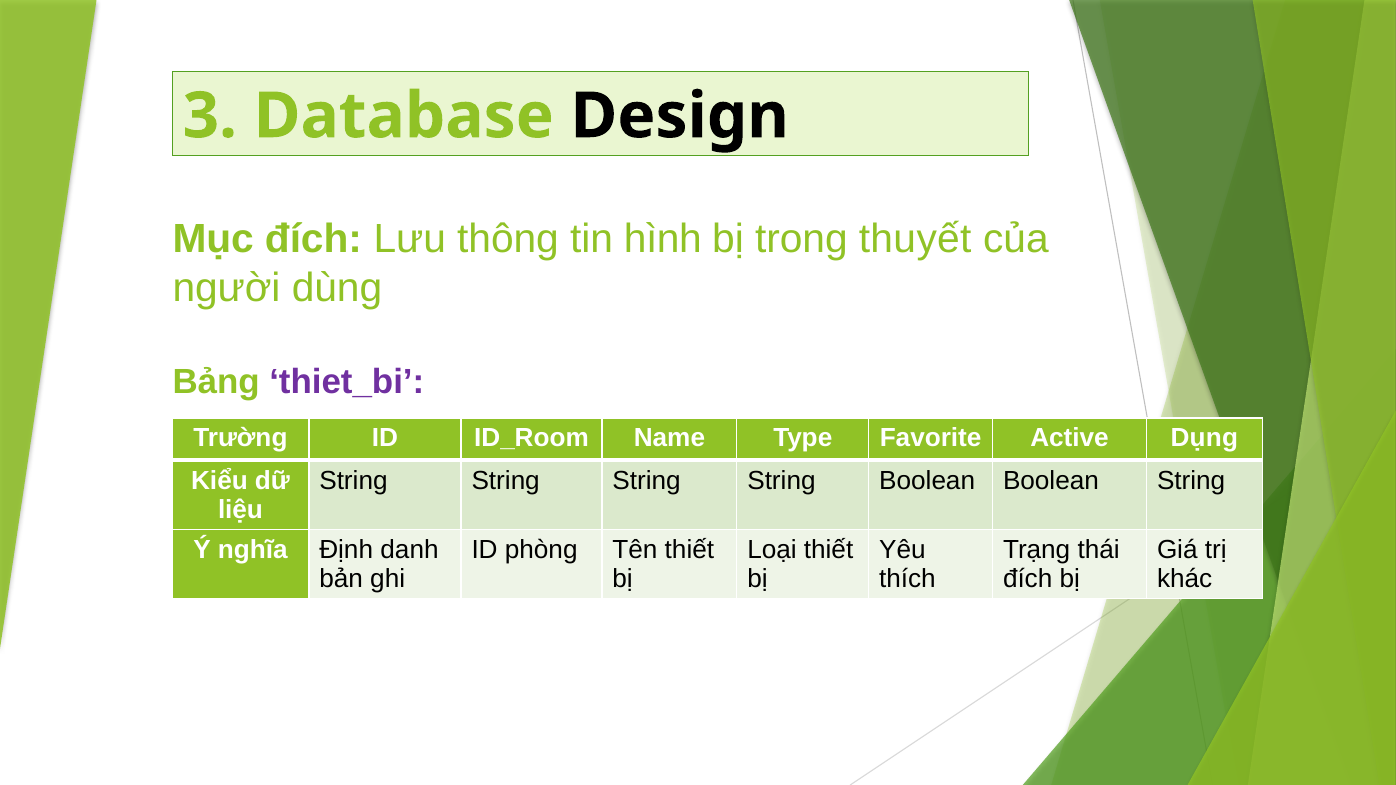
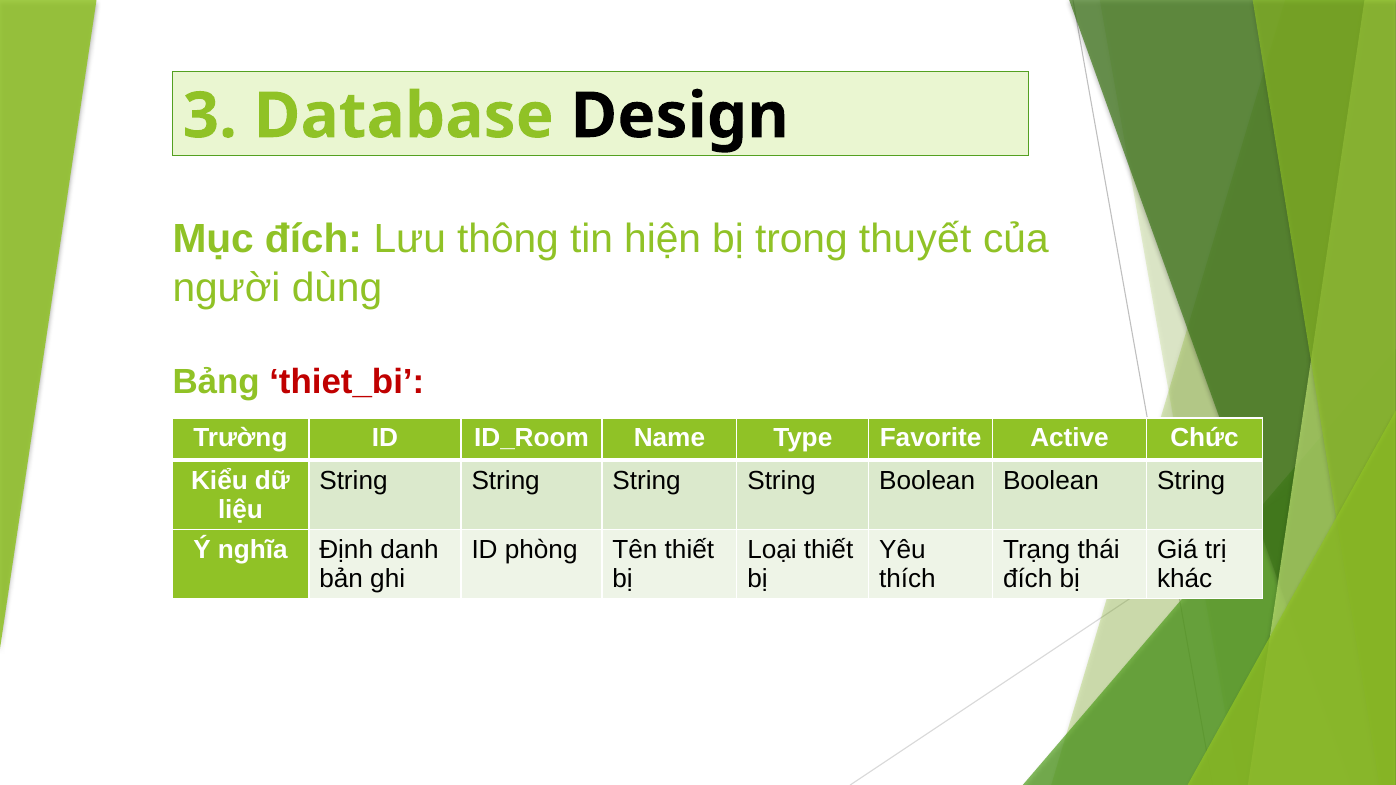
hình: hình -> hiện
thiet_bi colour: purple -> red
Dụng: Dụng -> Chức
